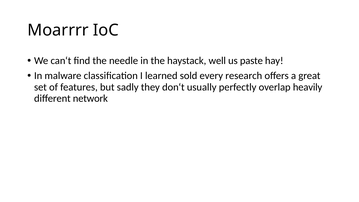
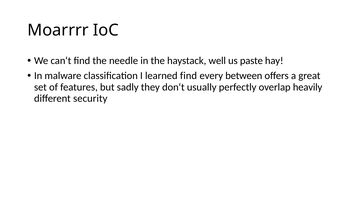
learned sold: sold -> find
research: research -> between
network: network -> security
